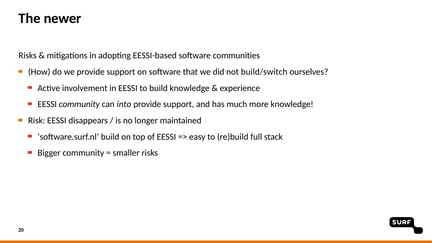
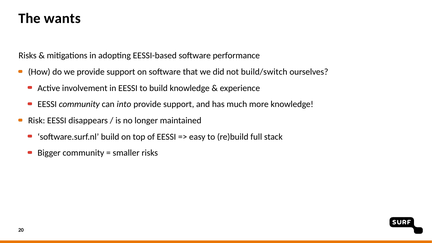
newer: newer -> wants
communities: communities -> performance
